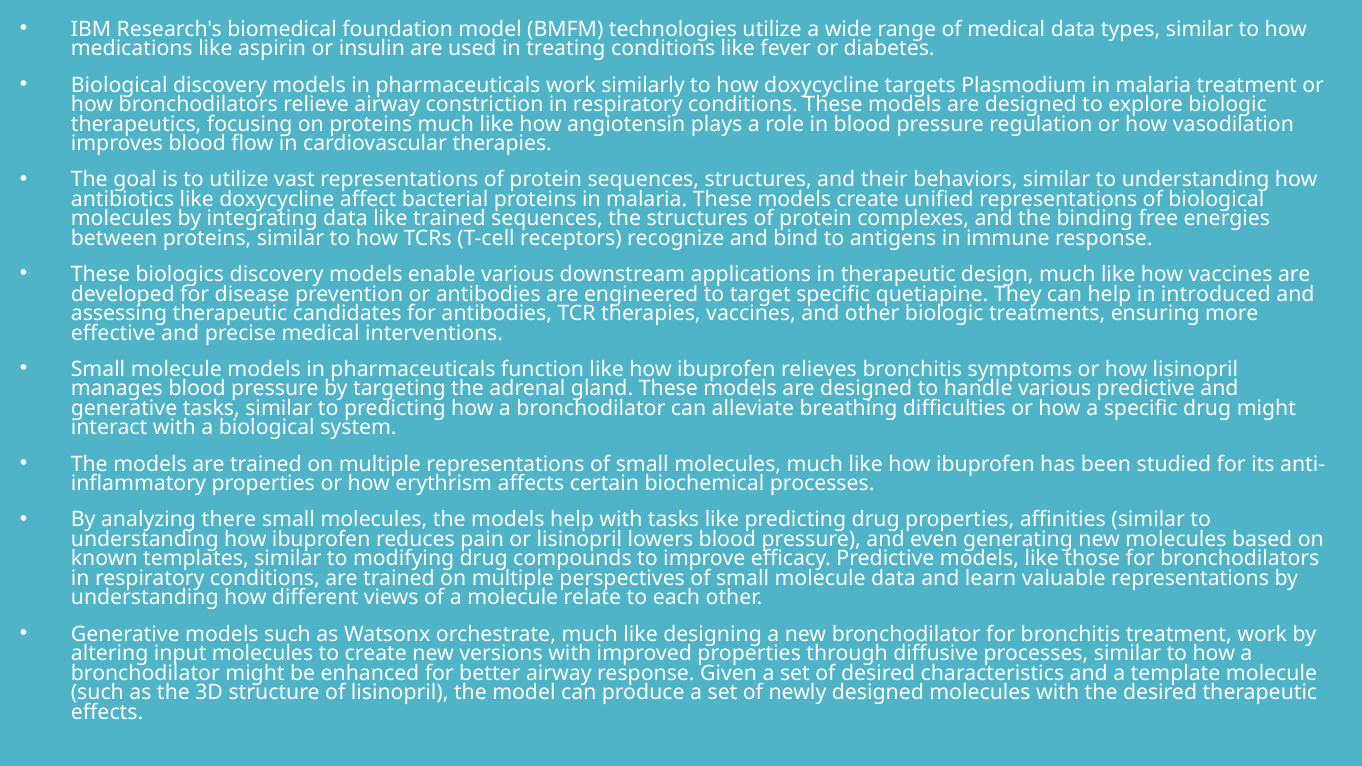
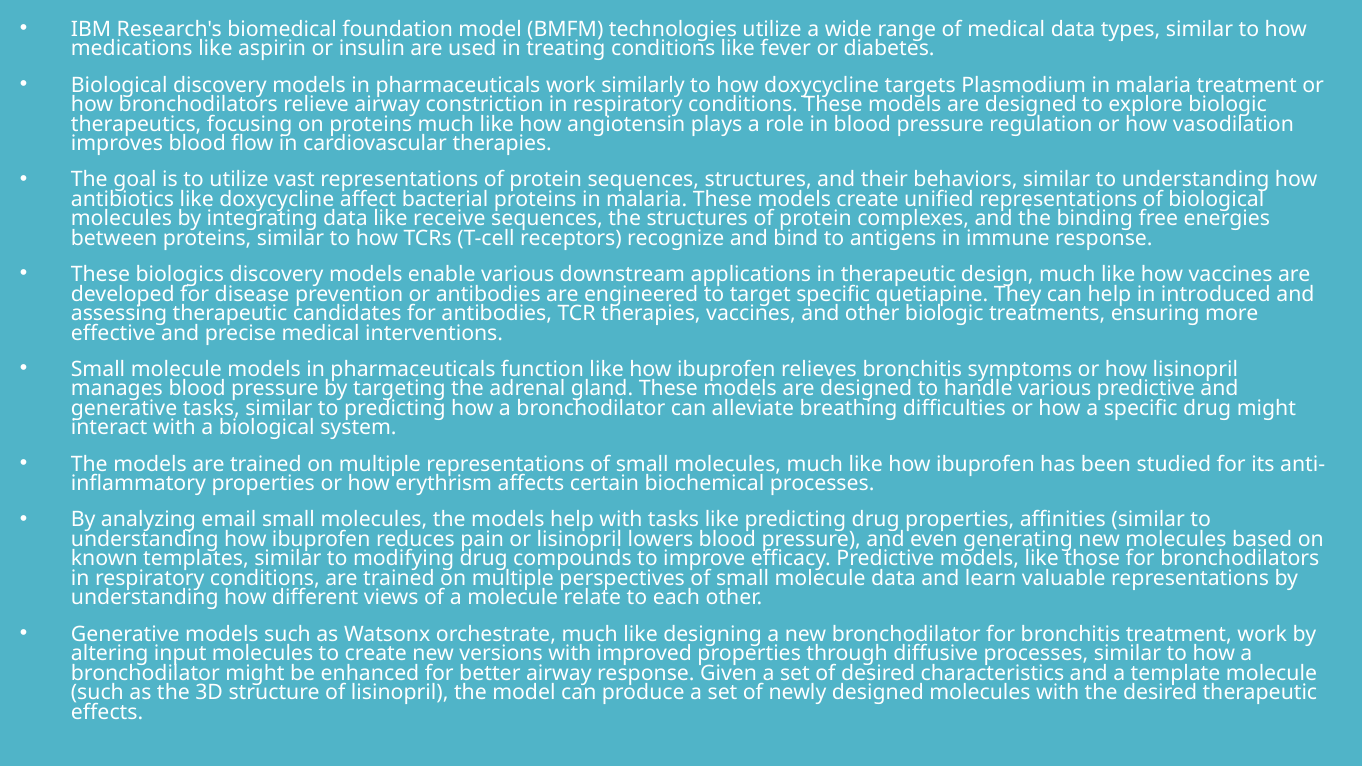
like trained: trained -> receive
there: there -> email
